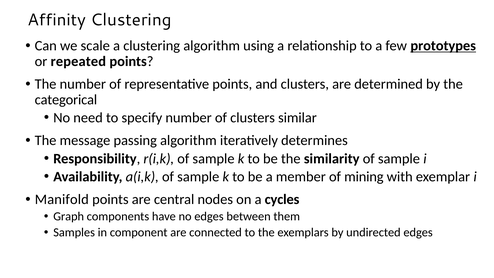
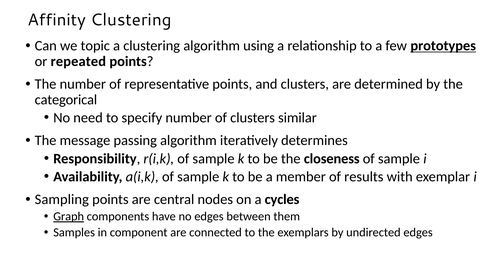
scale: scale -> topic
similarity: similarity -> closeness
mining: mining -> results
Manifold: Manifold -> Sampling
Graph underline: none -> present
